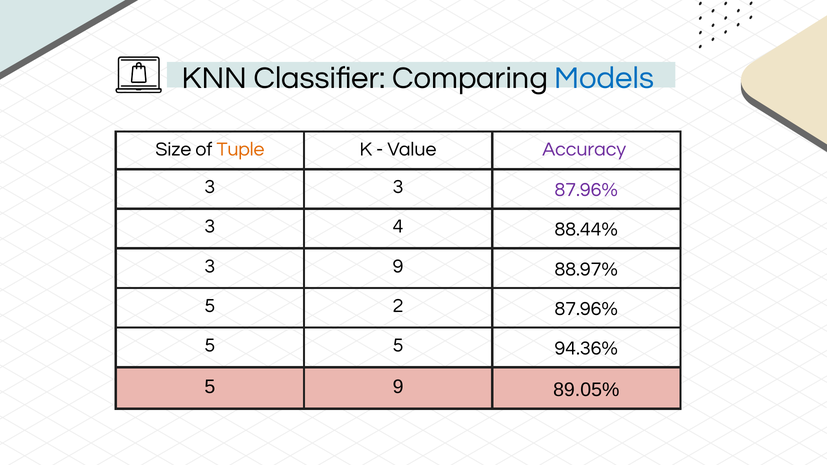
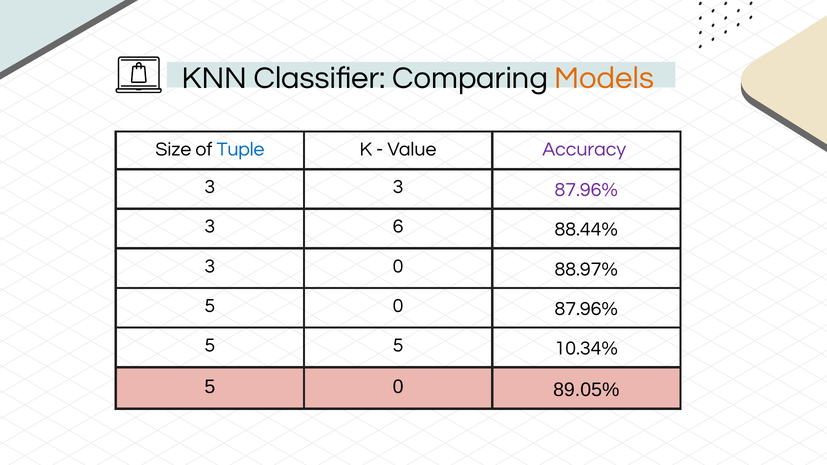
Models colour: blue -> orange
Tuple colour: orange -> blue
4: 4 -> 6
3 9: 9 -> 0
2 at (398, 306): 2 -> 0
94.36%: 94.36% -> 10.34%
9 at (398, 387): 9 -> 0
